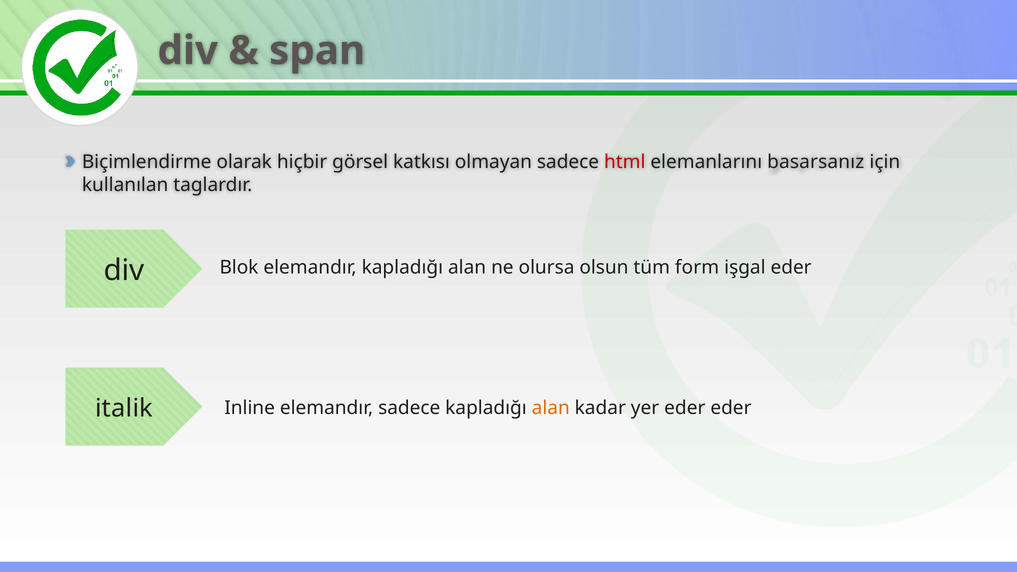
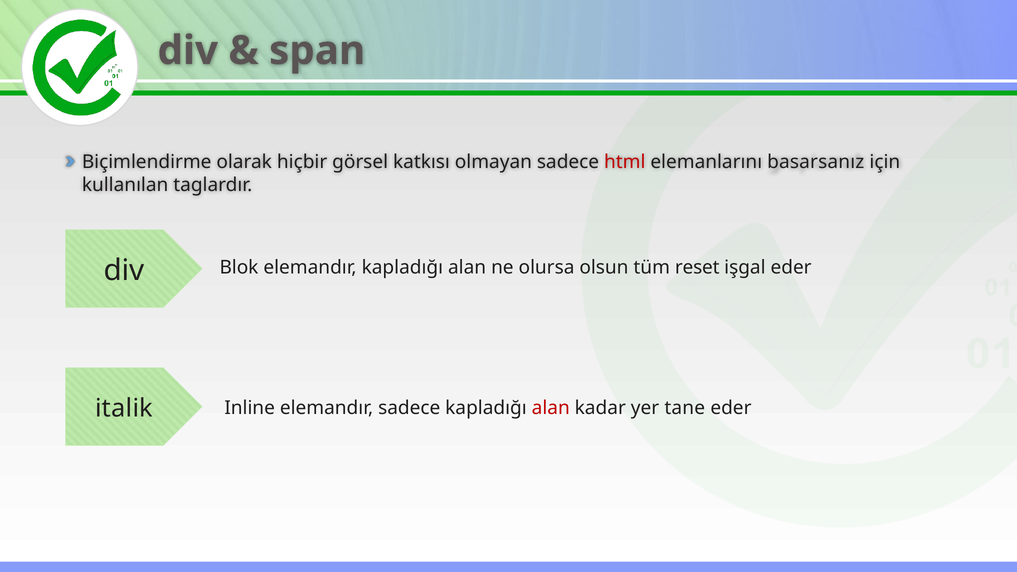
form: form -> reset
alan at (551, 408) colour: orange -> red
yer eder: eder -> tane
